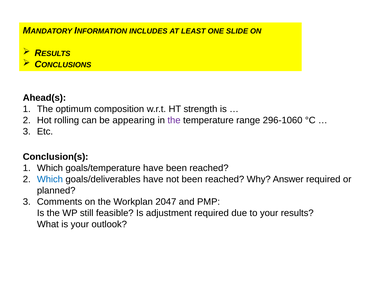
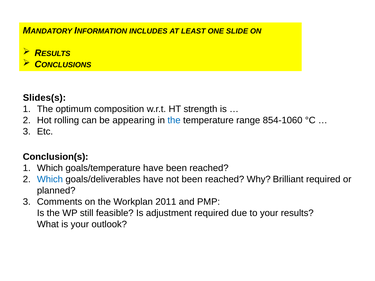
Ahead(s: Ahead(s -> Slides(s
the at (174, 120) colour: purple -> blue
296-1060: 296-1060 -> 854-1060
Answer: Answer -> Brilliant
2047: 2047 -> 2011
